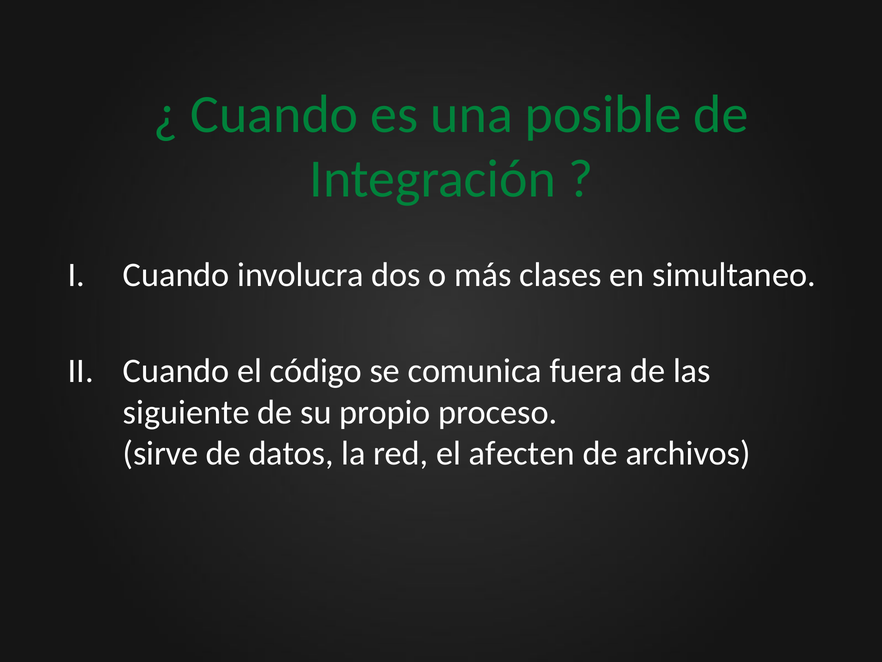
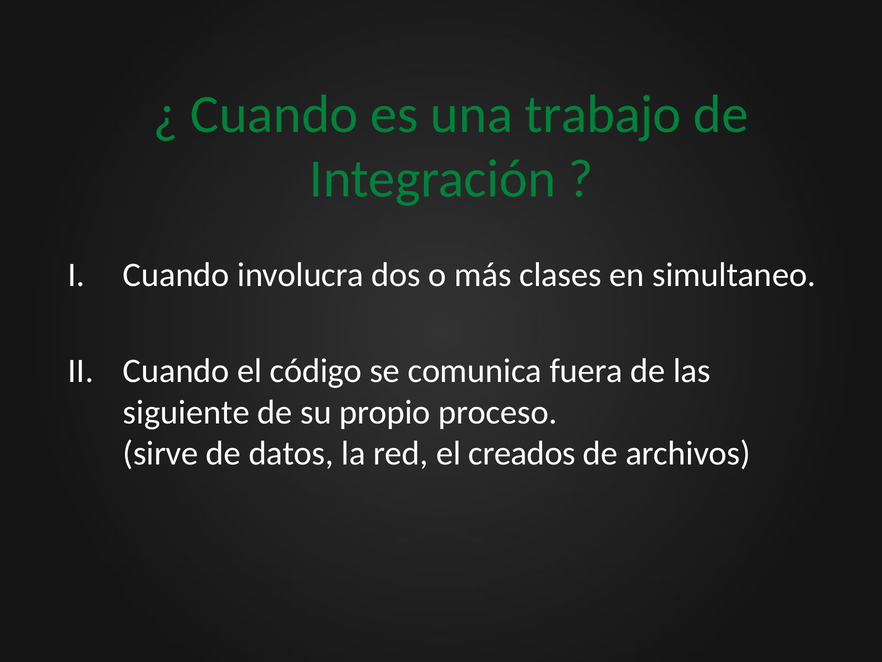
posible: posible -> trabajo
afecten: afecten -> creados
